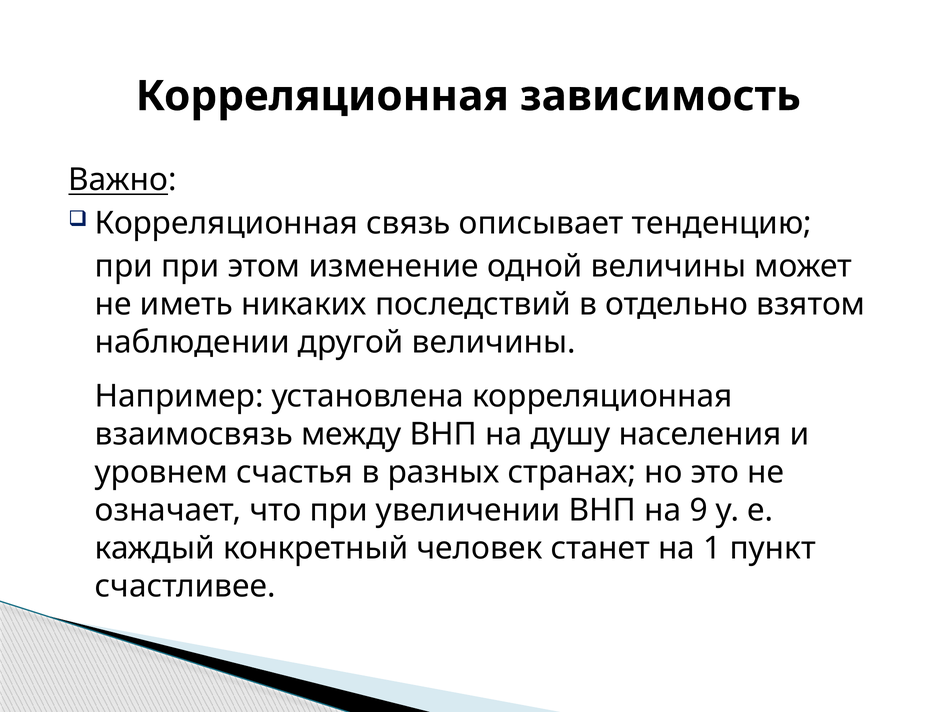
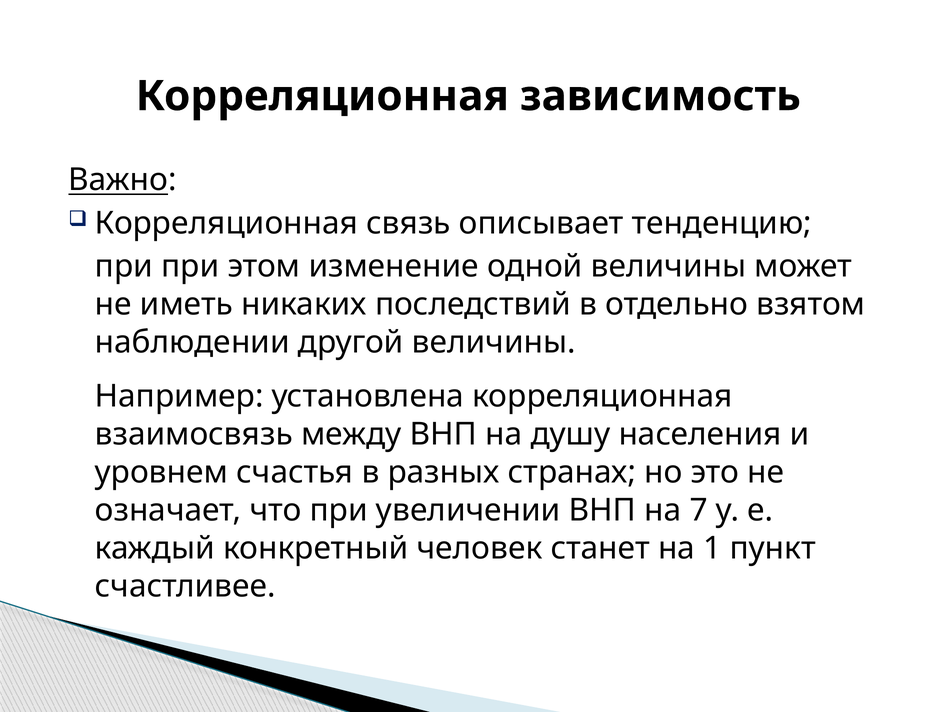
9: 9 -> 7
